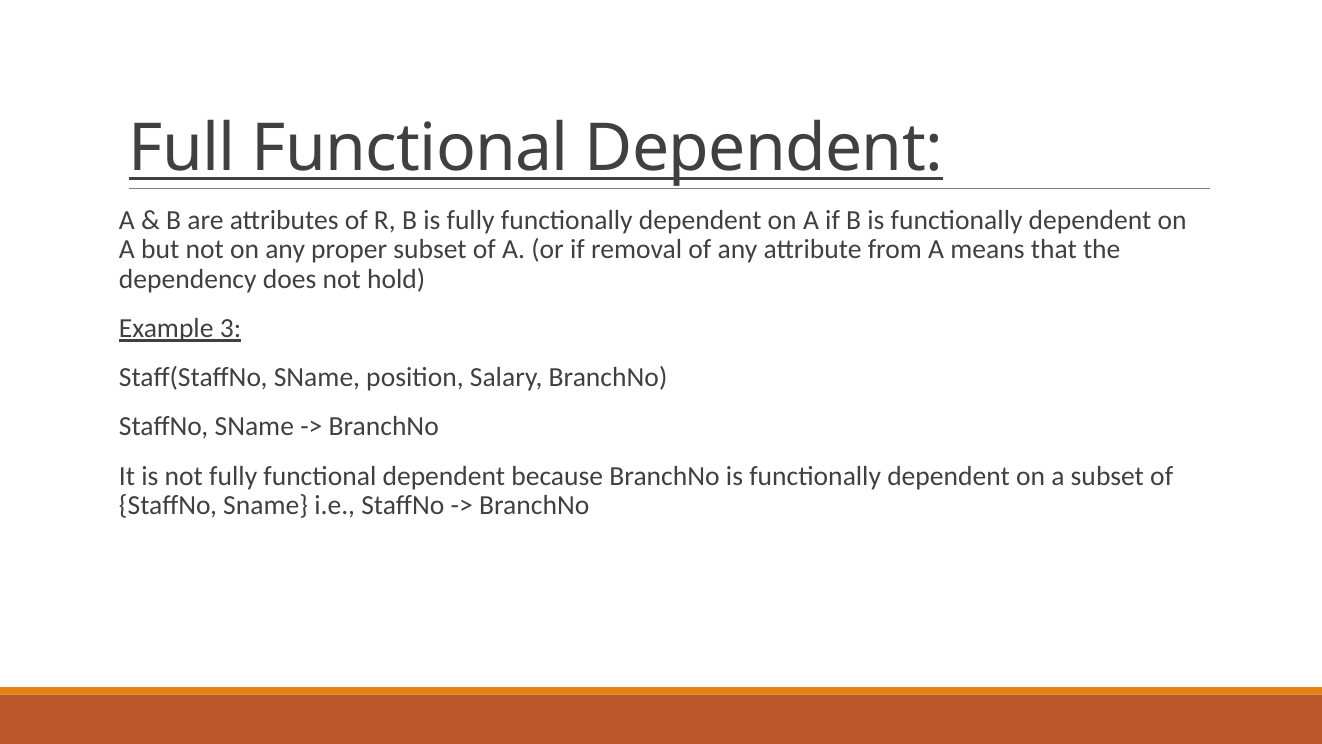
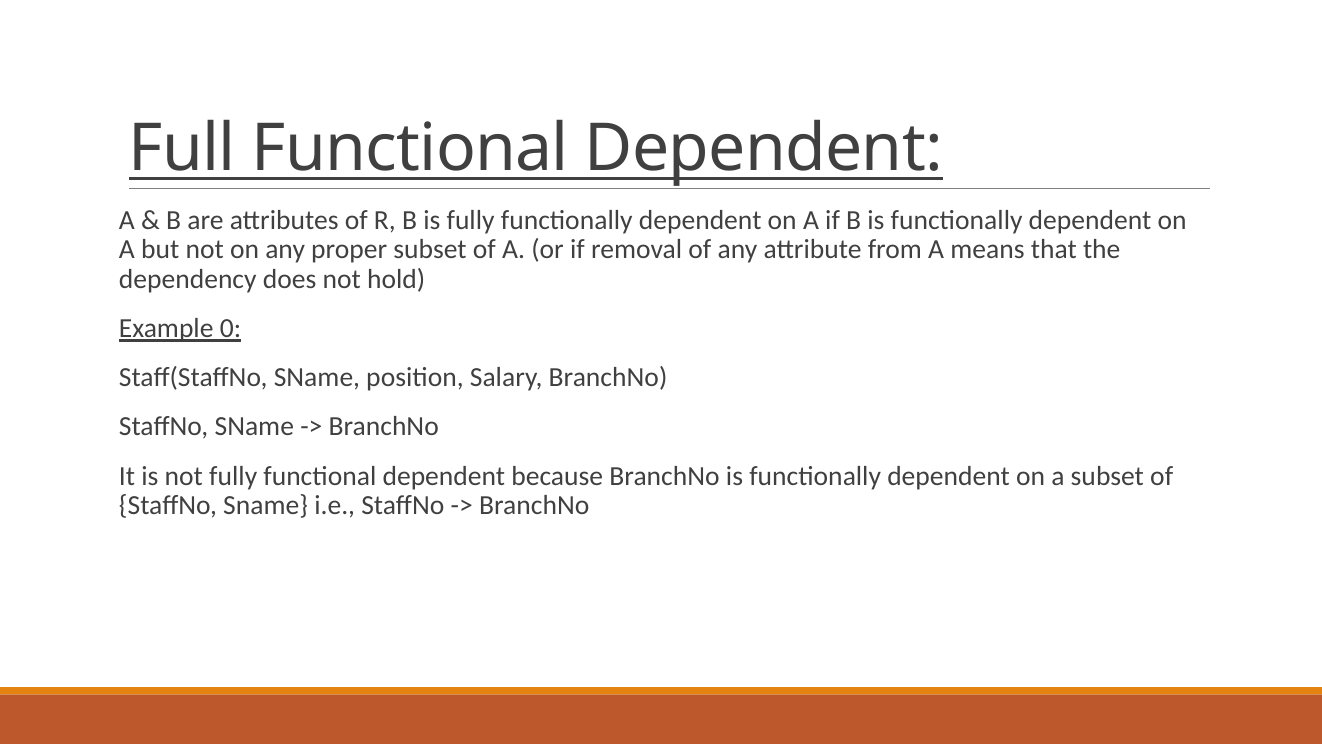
3: 3 -> 0
